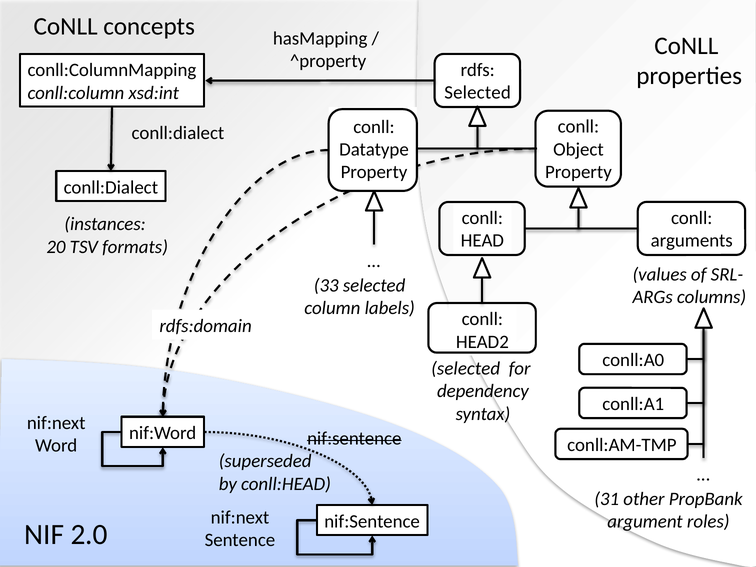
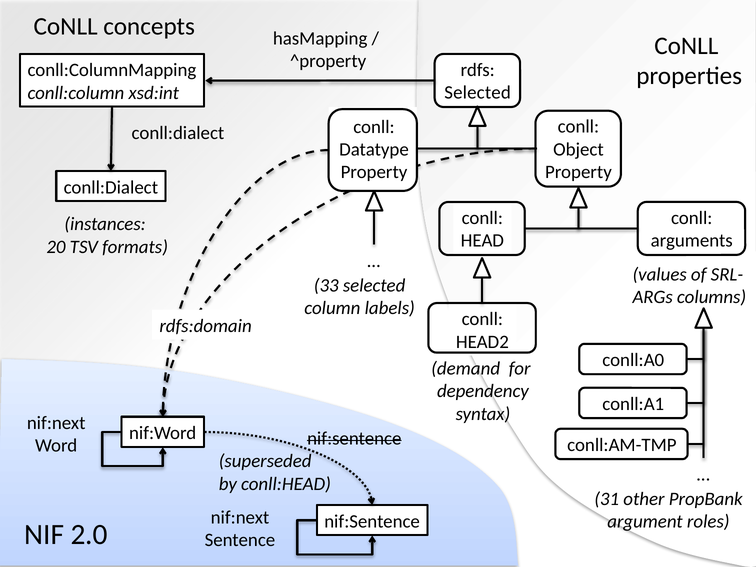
selected at (466, 368): selected -> demand
